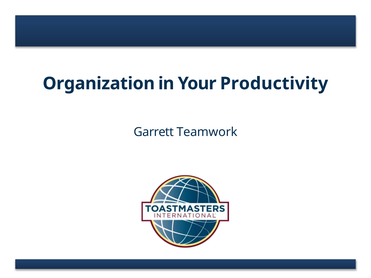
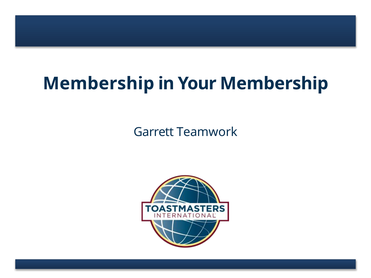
Organization at (99, 84): Organization -> Membership
Your Productivity: Productivity -> Membership
